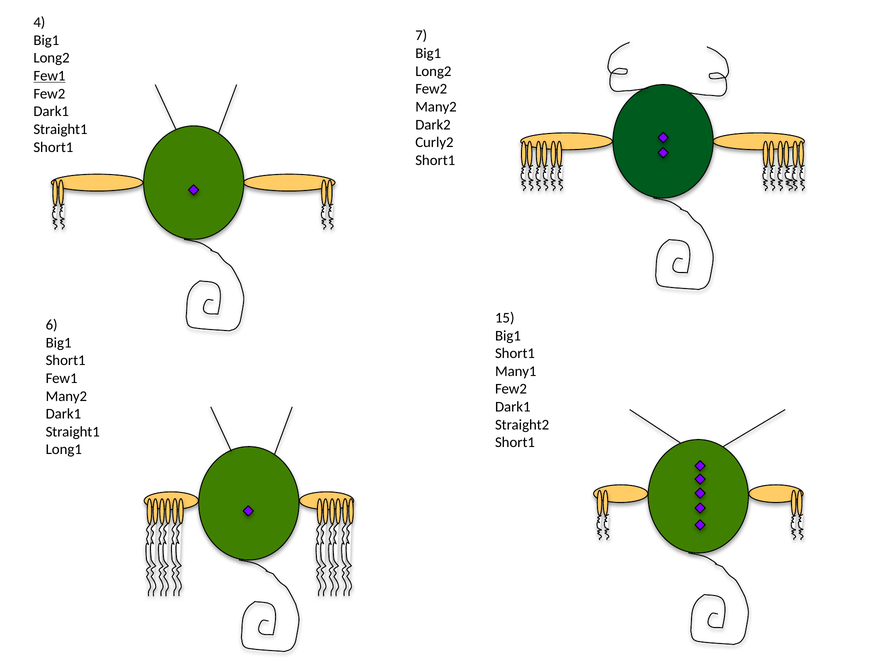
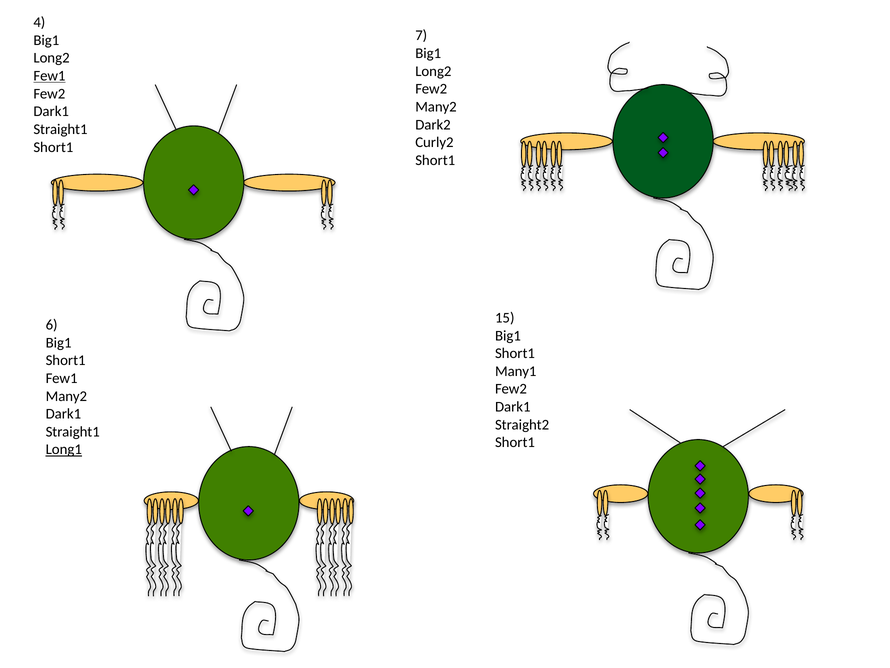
Long1 underline: none -> present
